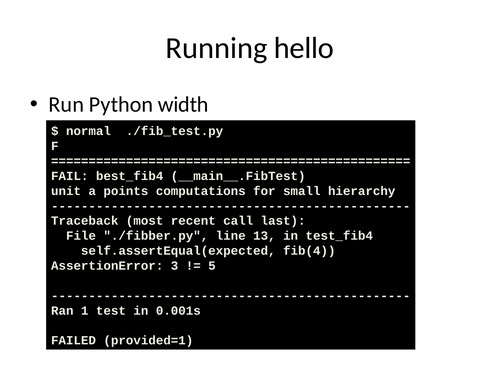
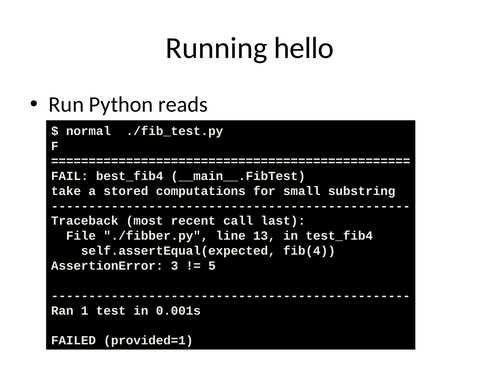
width: width -> reads
unit: unit -> take
points: points -> stored
hierarchy: hierarchy -> substring
